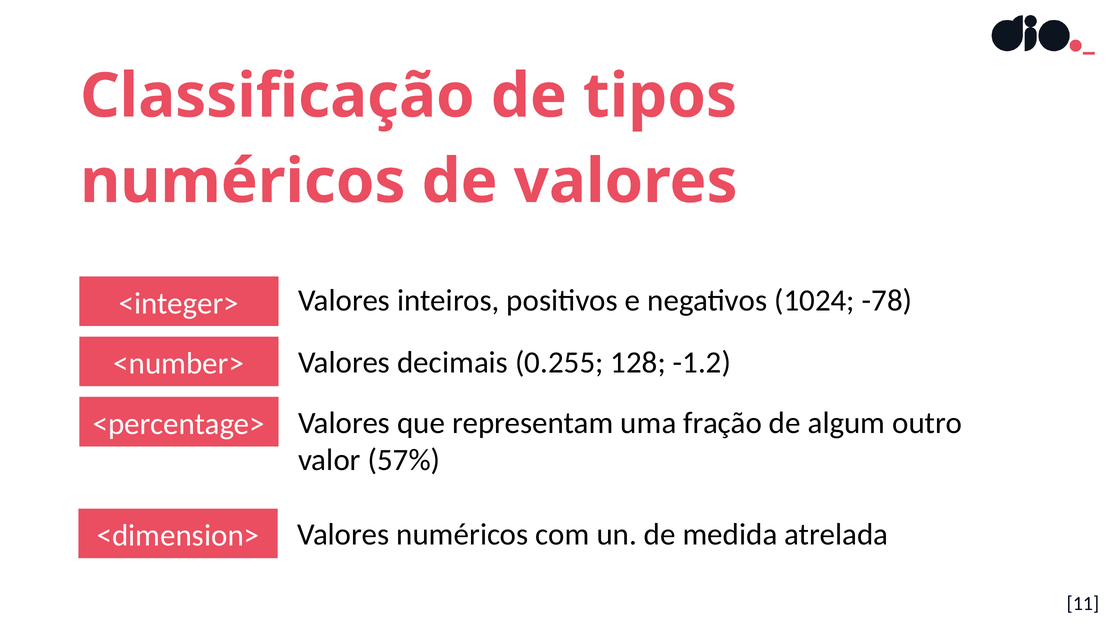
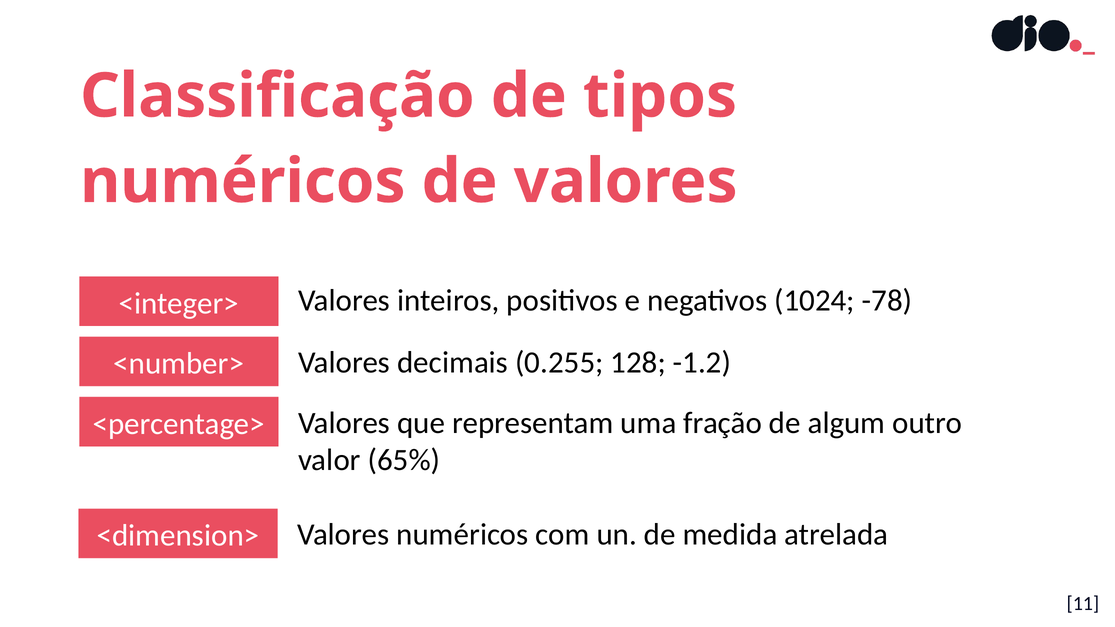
57%: 57% -> 65%
